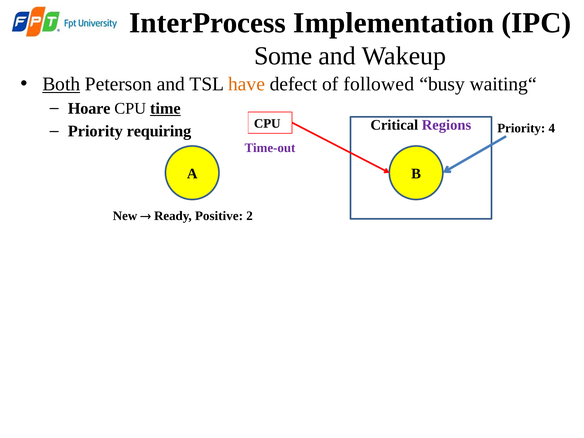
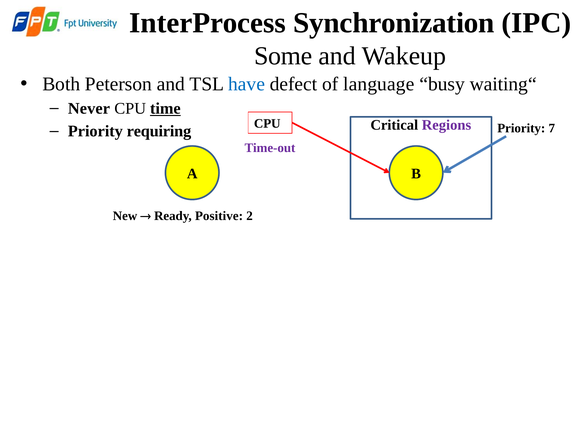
Implementation: Implementation -> Synchronization
Both underline: present -> none
have colour: orange -> blue
followed: followed -> language
Hoare: Hoare -> Never
4: 4 -> 7
